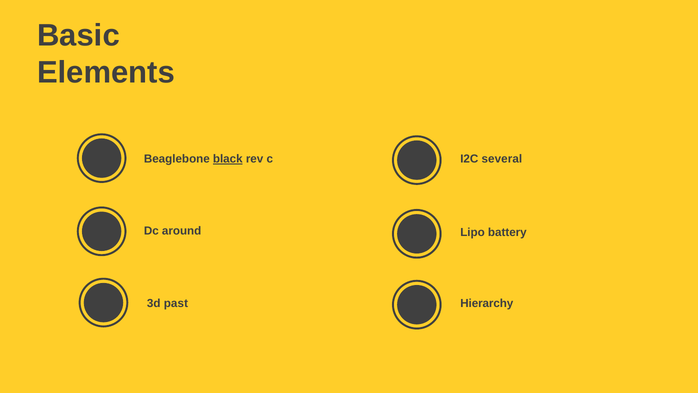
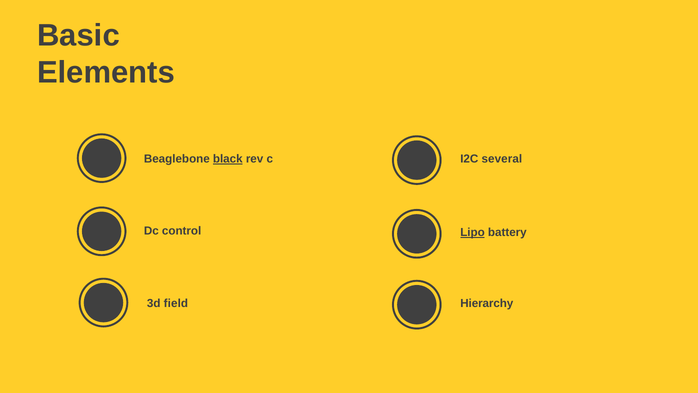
around: around -> control
Lipo underline: none -> present
past: past -> field
